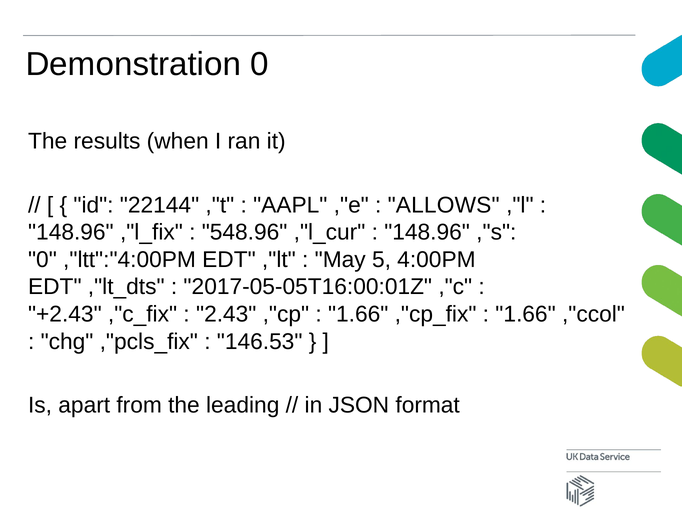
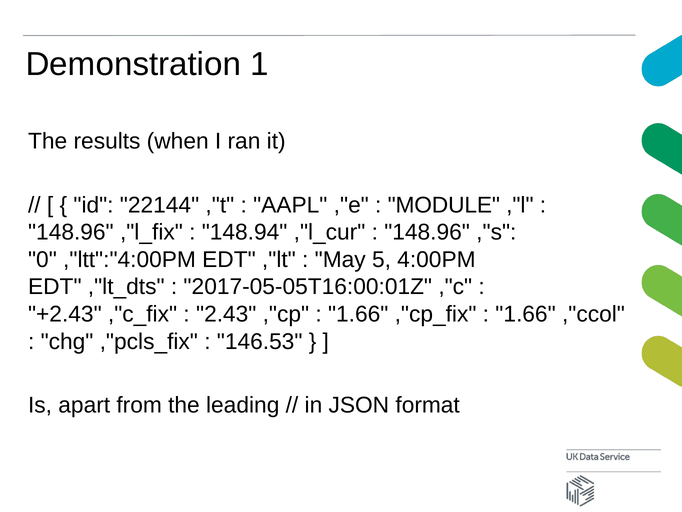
Demonstration 0: 0 -> 1
ALLOWS: ALLOWS -> MODULE
548.96: 548.96 -> 148.94
